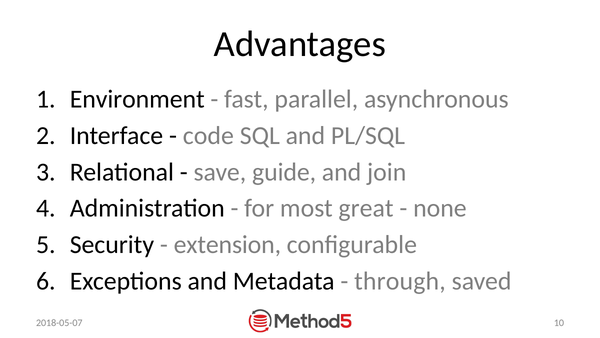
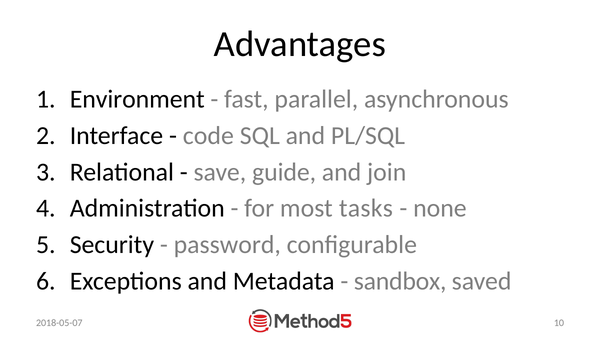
great: great -> tasks
extension: extension -> password
through: through -> sandbox
